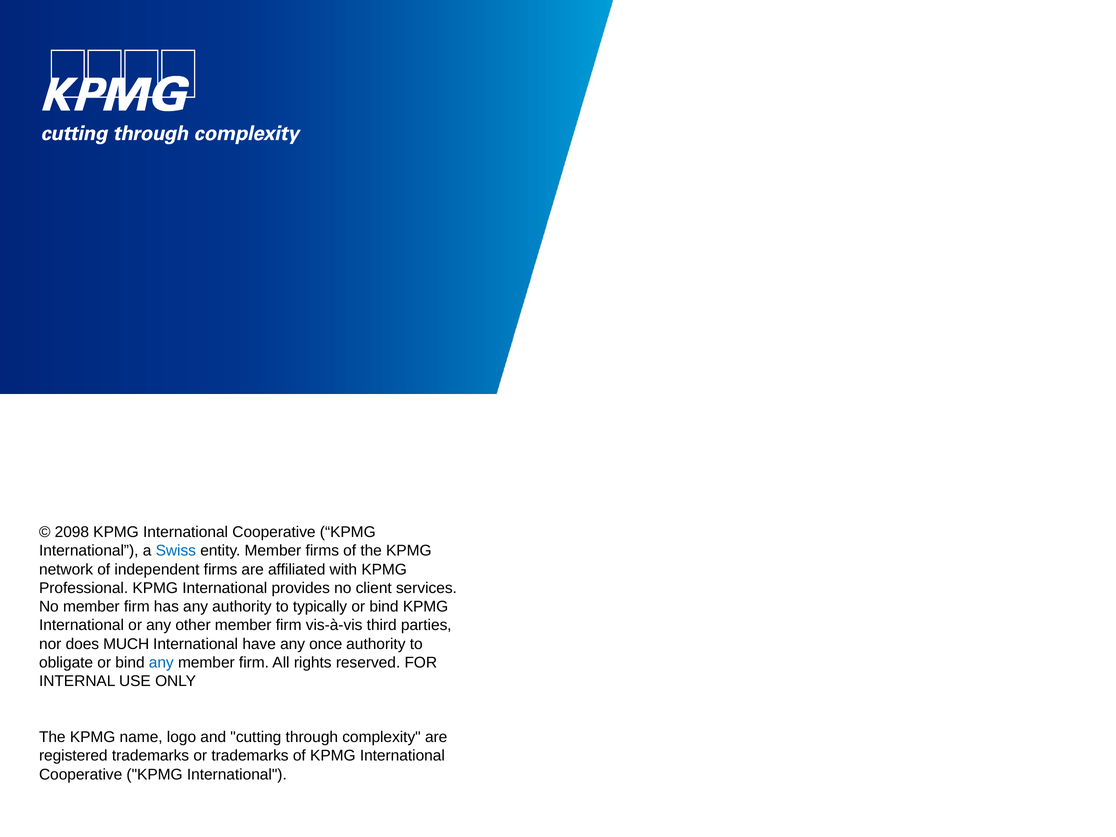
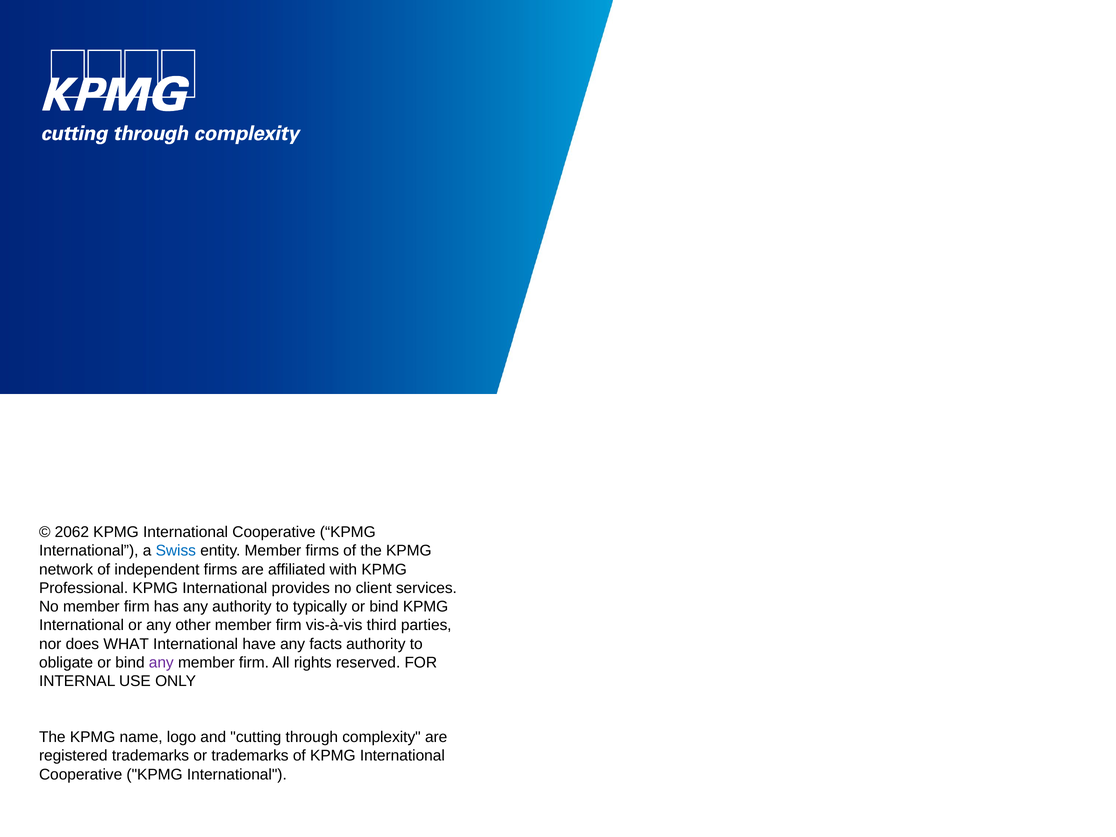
2098: 2098 -> 2062
MUCH: MUCH -> WHAT
once: once -> facts
any at (161, 663) colour: blue -> purple
